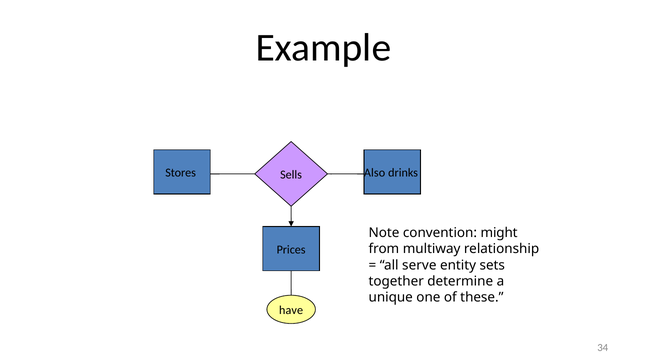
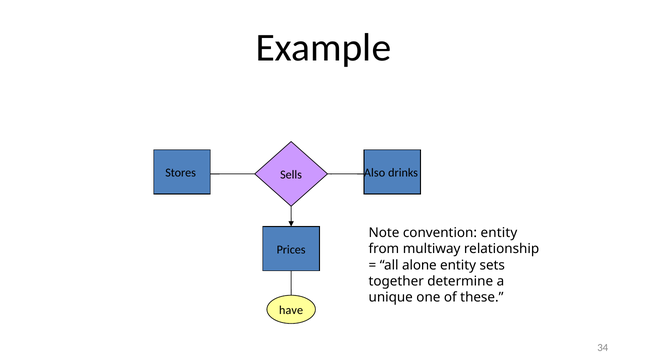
convention might: might -> entity
serve: serve -> alone
